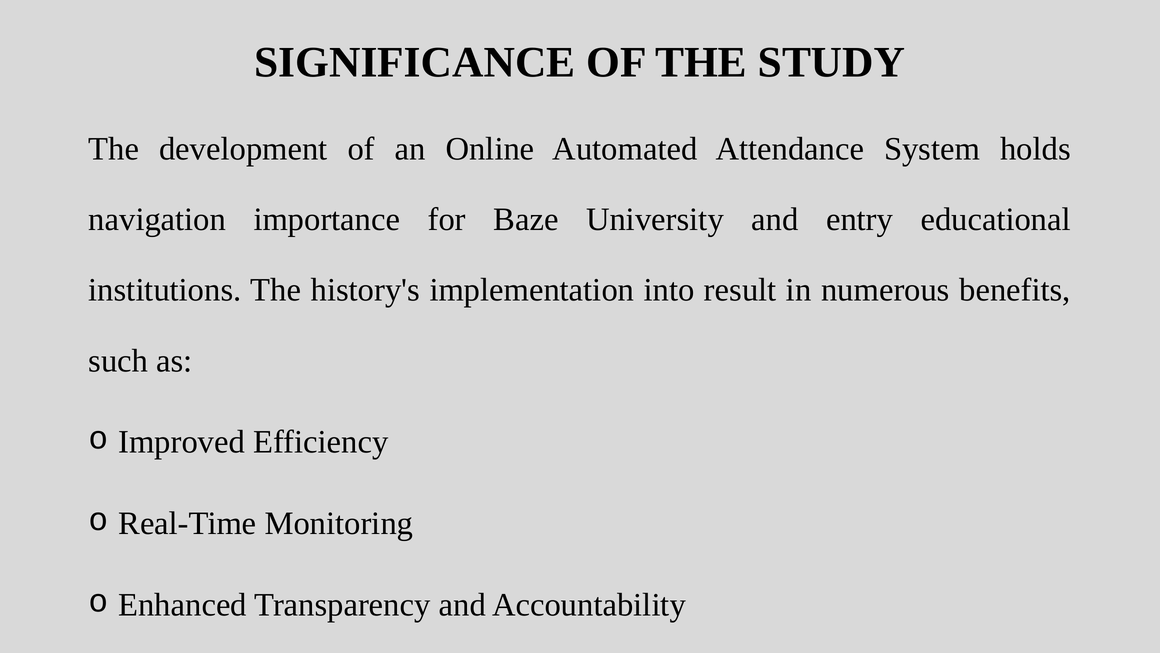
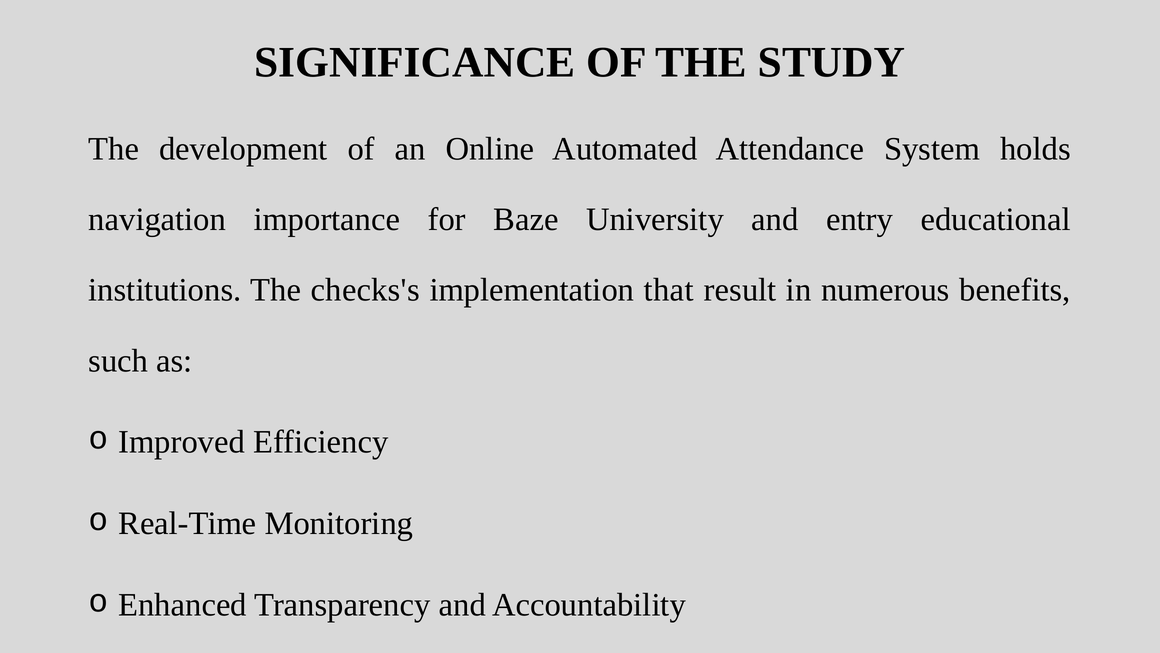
history's: history's -> checks's
into: into -> that
